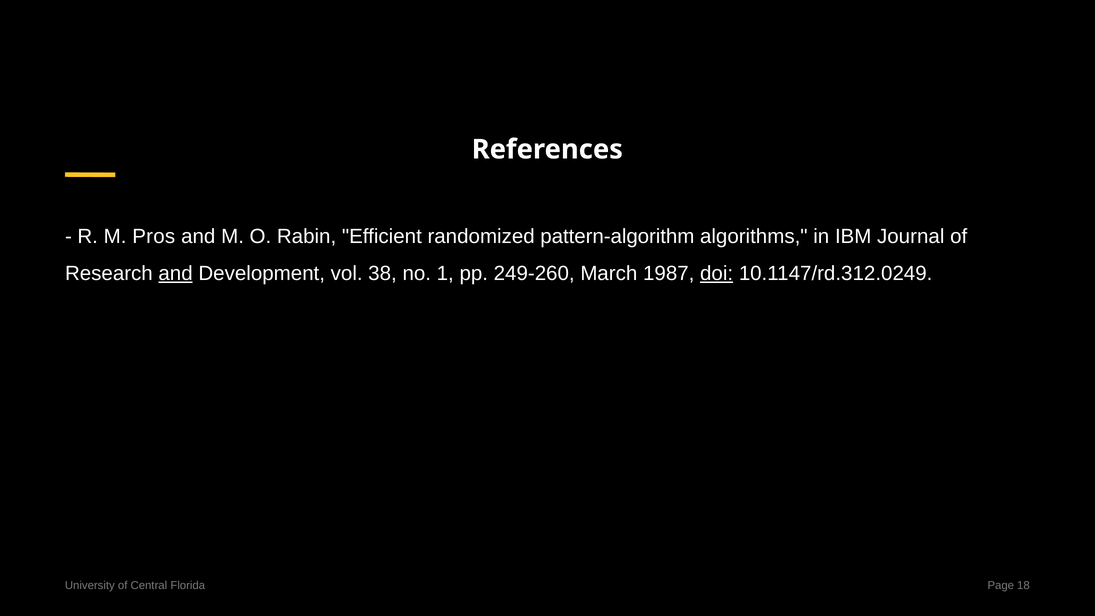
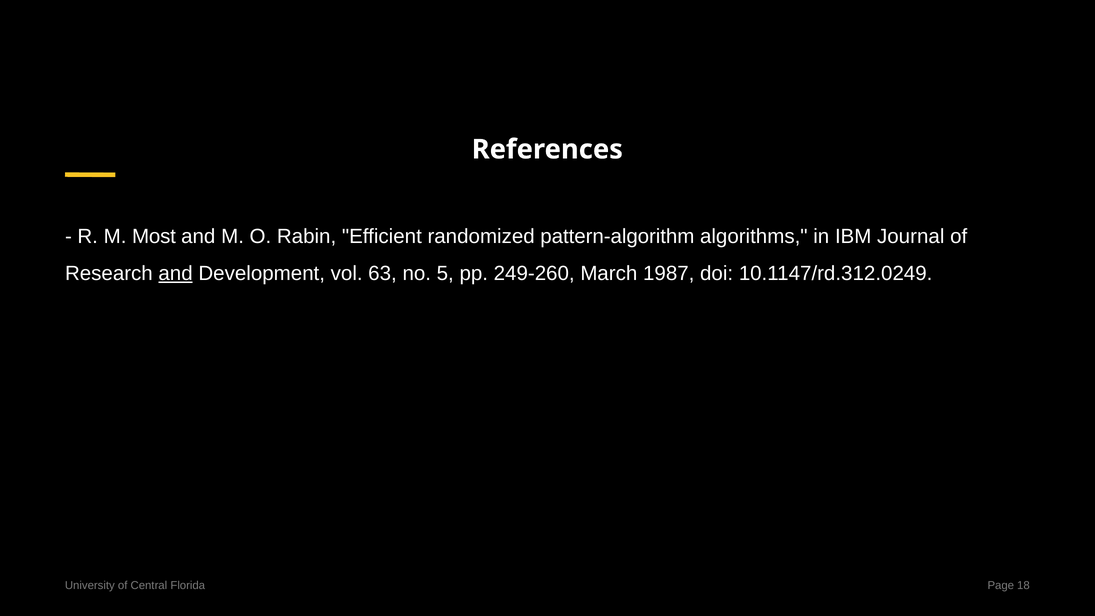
Pros: Pros -> Most
38: 38 -> 63
1: 1 -> 5
doi underline: present -> none
